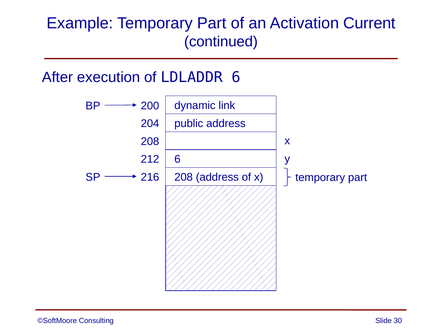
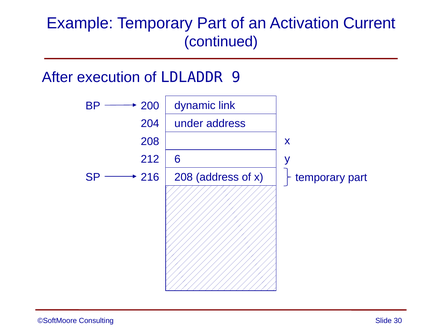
LDLADDR 6: 6 -> 9
public: public -> under
